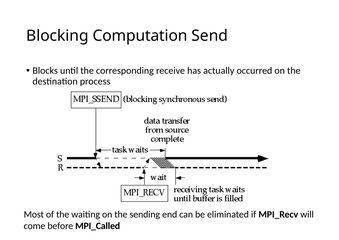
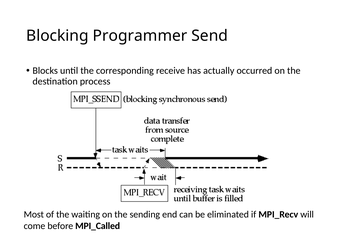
Computation: Computation -> Programmer
